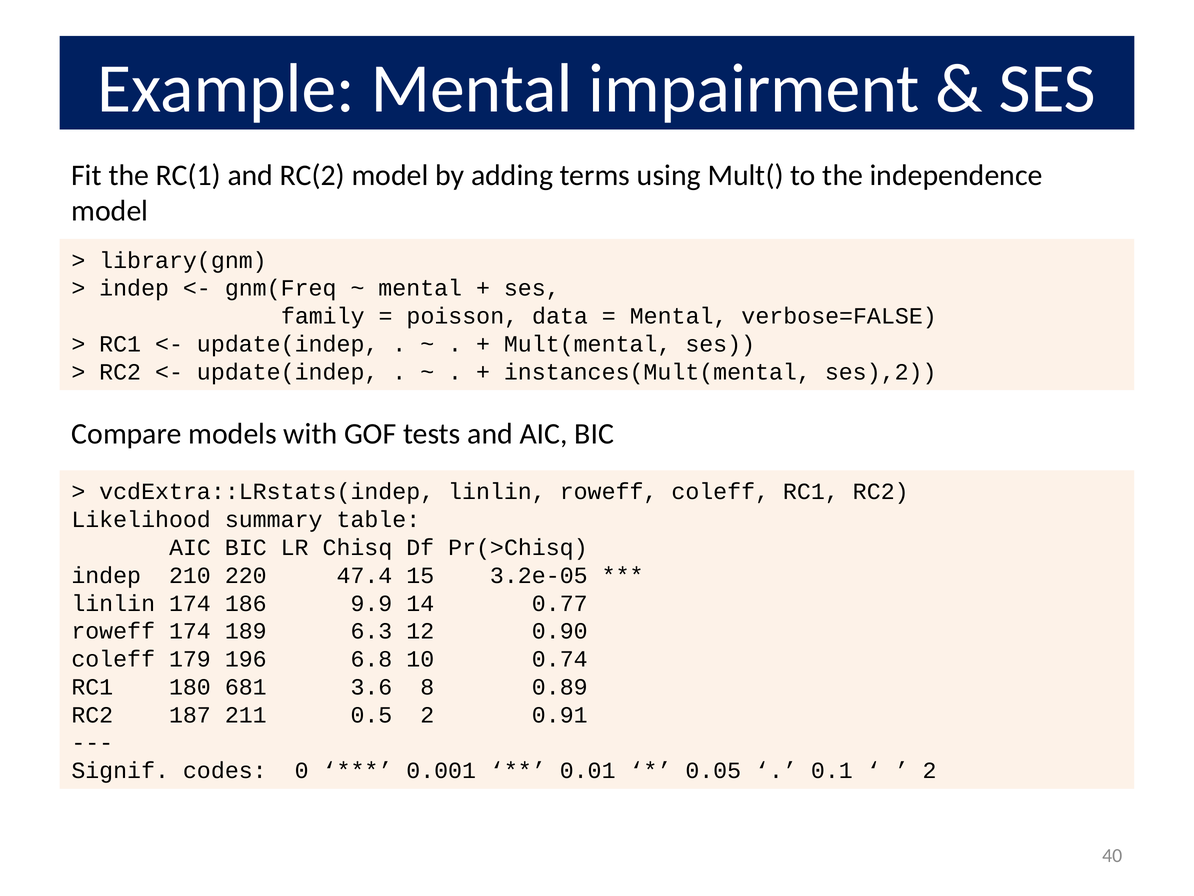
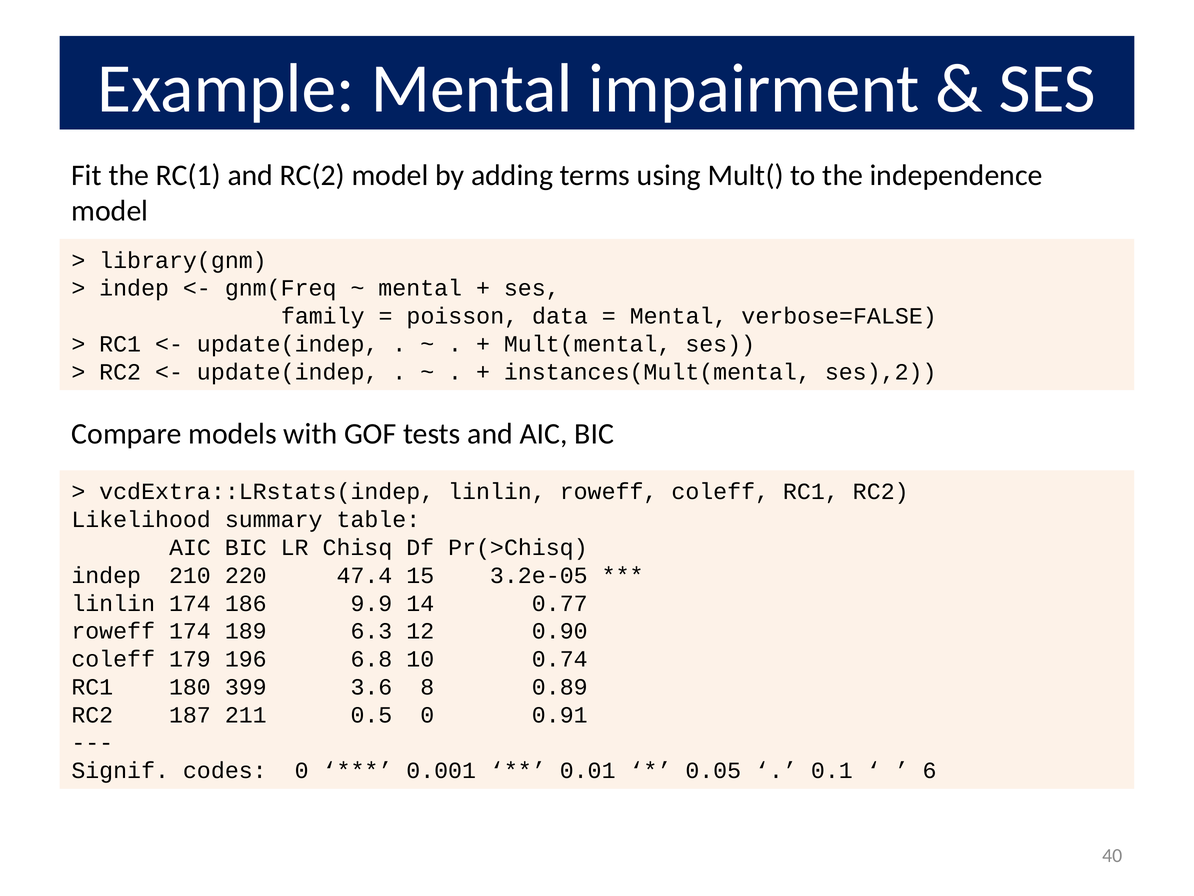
681: 681 -> 399
0.5 2: 2 -> 0
2 at (929, 770): 2 -> 6
